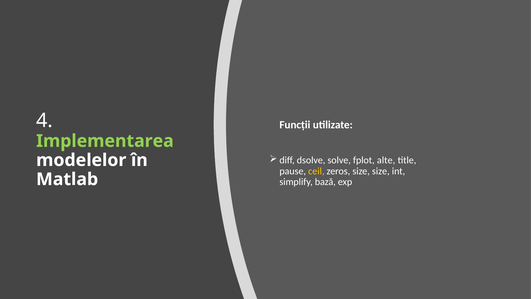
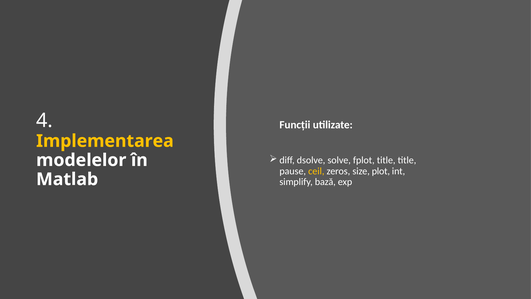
Implementarea colour: light green -> yellow
fplot alte: alte -> title
size size: size -> plot
